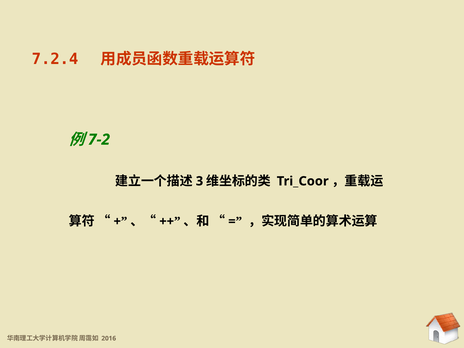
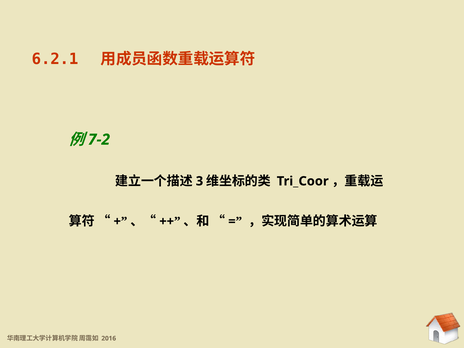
7.2.4: 7.2.4 -> 6.2.1
